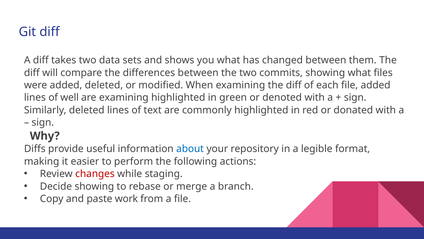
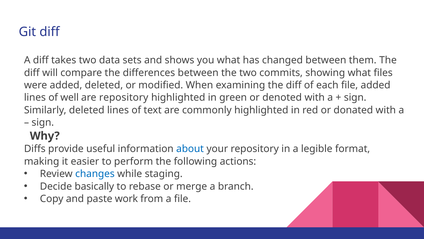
are examining: examining -> repository
changes colour: red -> blue
Decide showing: showing -> basically
